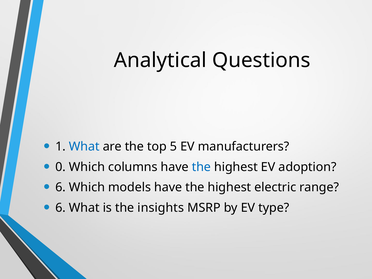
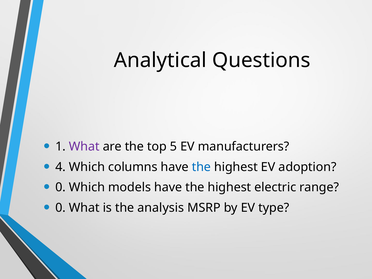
What at (84, 146) colour: blue -> purple
0: 0 -> 4
6 at (61, 187): 6 -> 0
6 at (61, 208): 6 -> 0
insights: insights -> analysis
